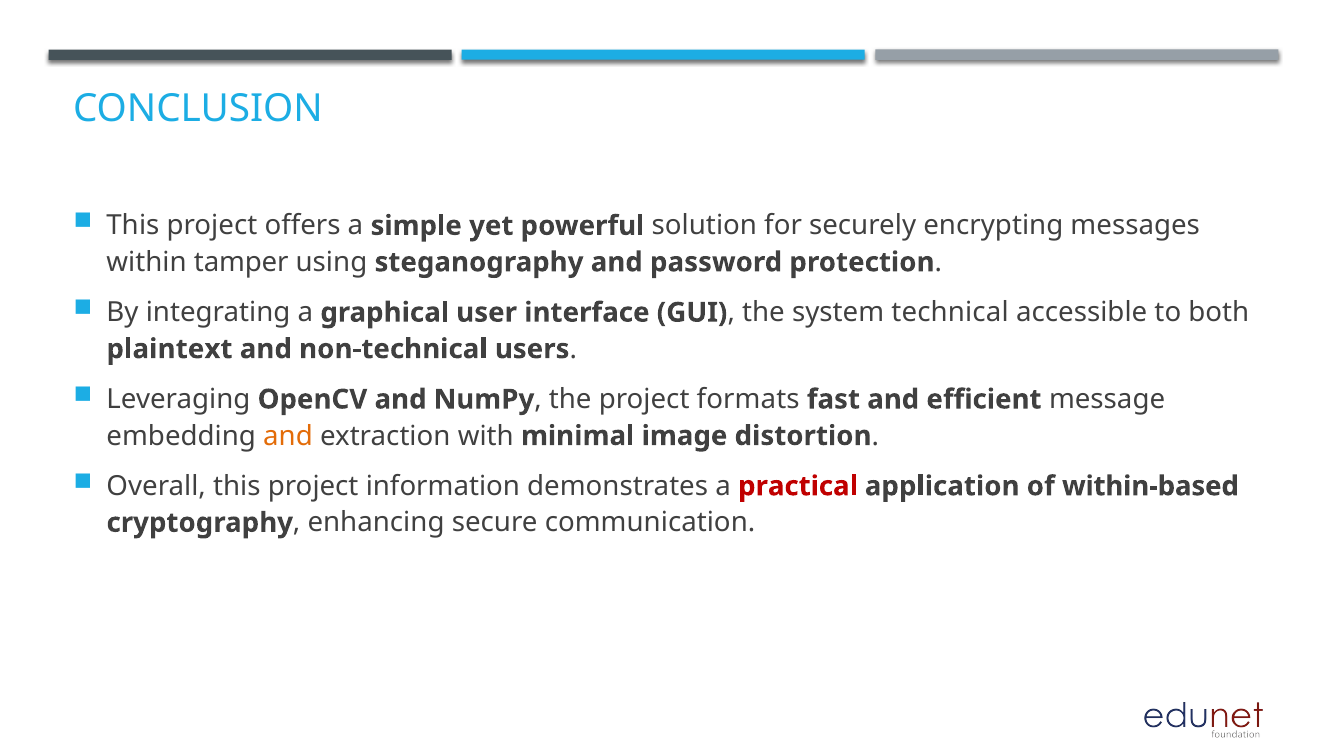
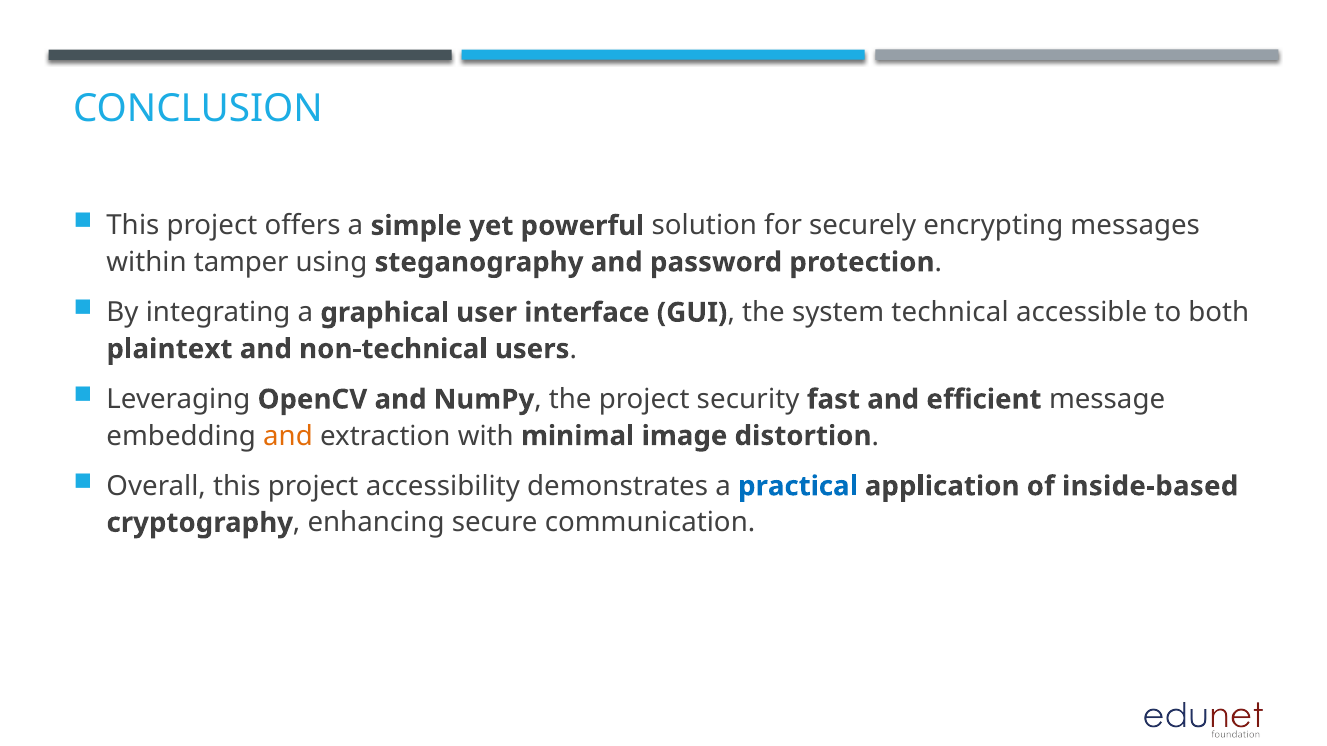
formats: formats -> security
information: information -> accessibility
practical colour: red -> blue
within-based: within-based -> inside-based
